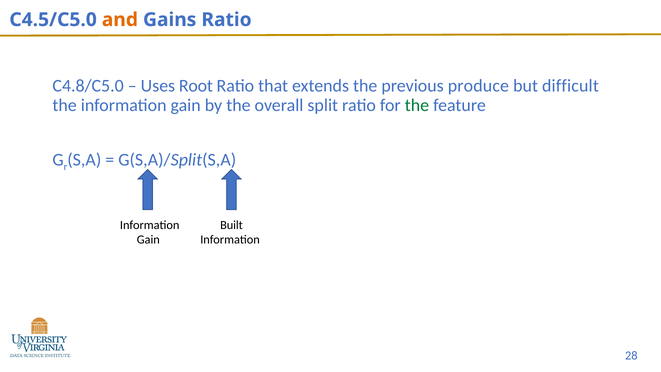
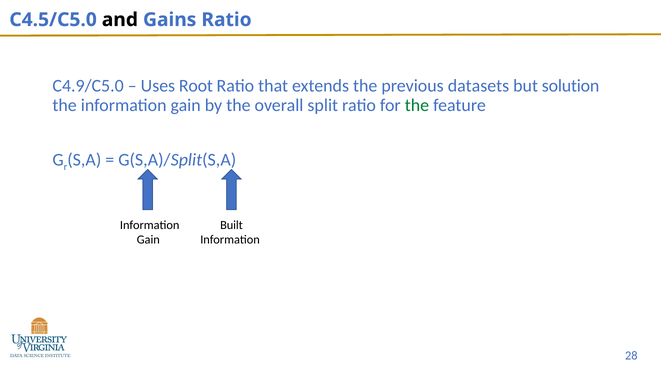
and colour: orange -> black
C4.8/C5.0: C4.8/C5.0 -> C4.9/C5.0
produce: produce -> datasets
difficult: difficult -> solution
